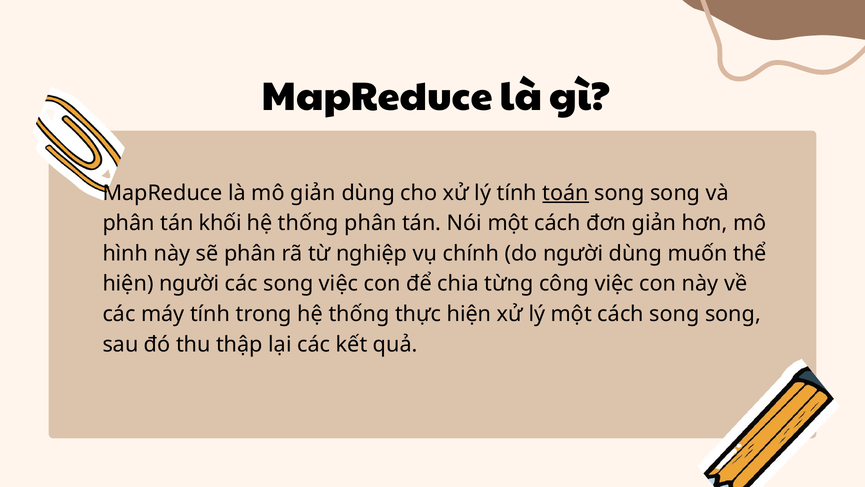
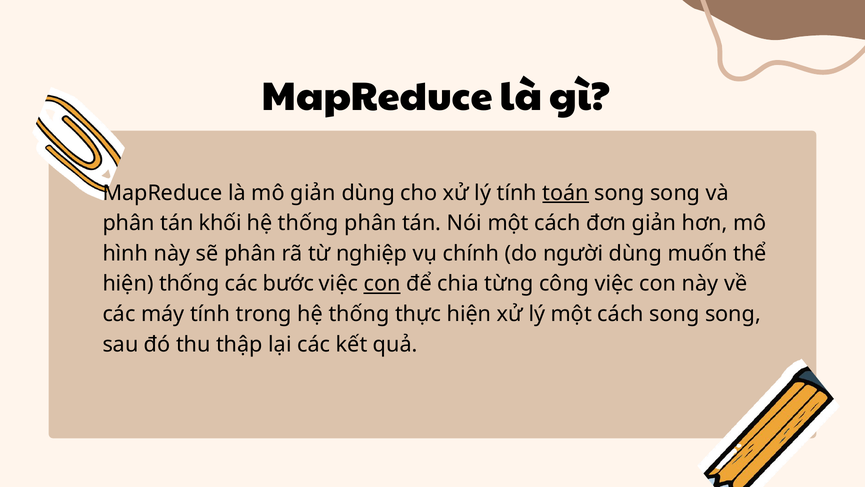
hiện người: người -> thống
các song: song -> bước
con at (382, 284) underline: none -> present
